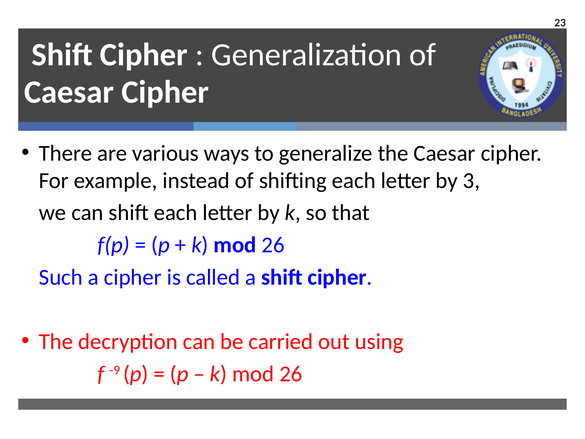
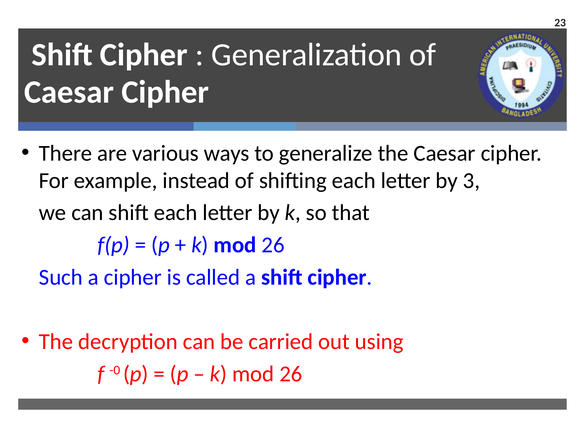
-9: -9 -> -0
